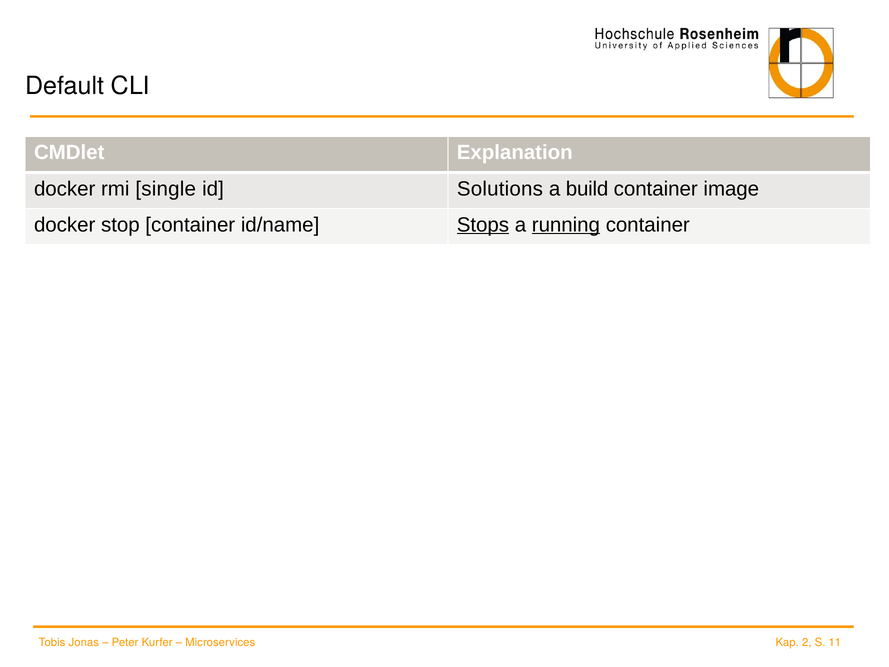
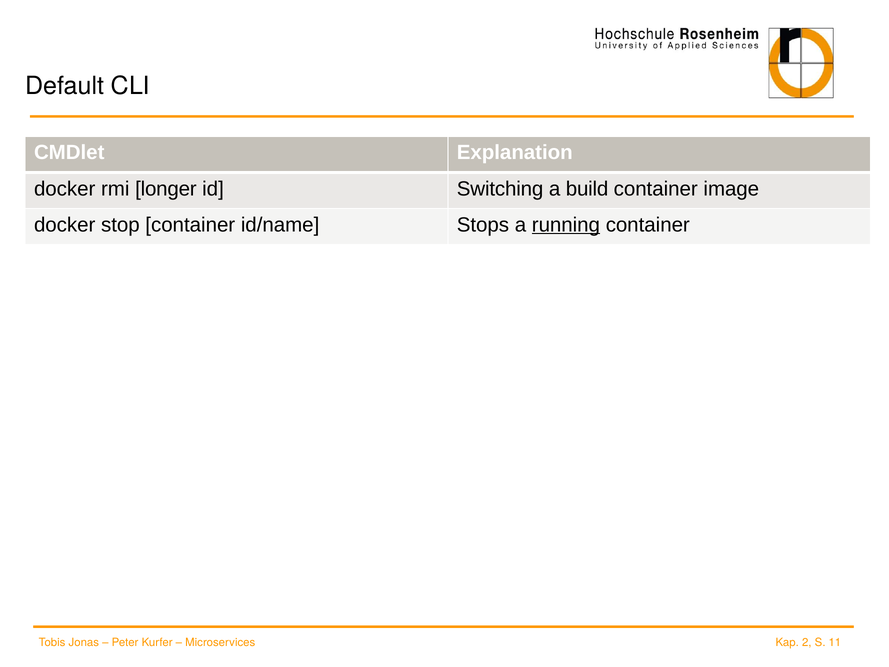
single: single -> longer
Solutions: Solutions -> Switching
Stops underline: present -> none
